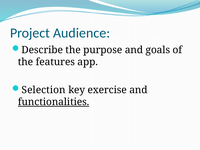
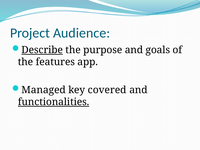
Describe underline: none -> present
Selection: Selection -> Managed
exercise: exercise -> covered
